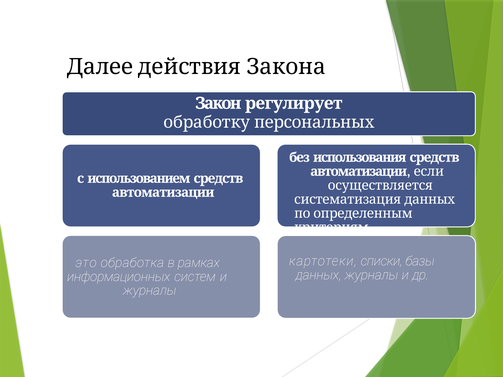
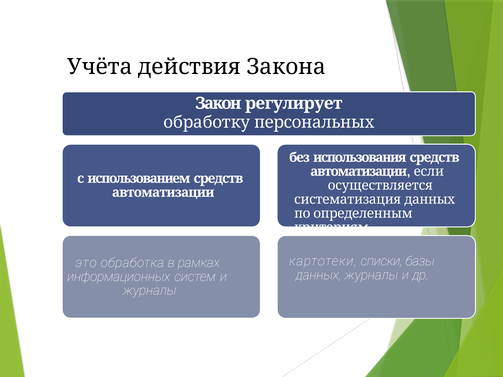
Далее: Далее -> Учёта
